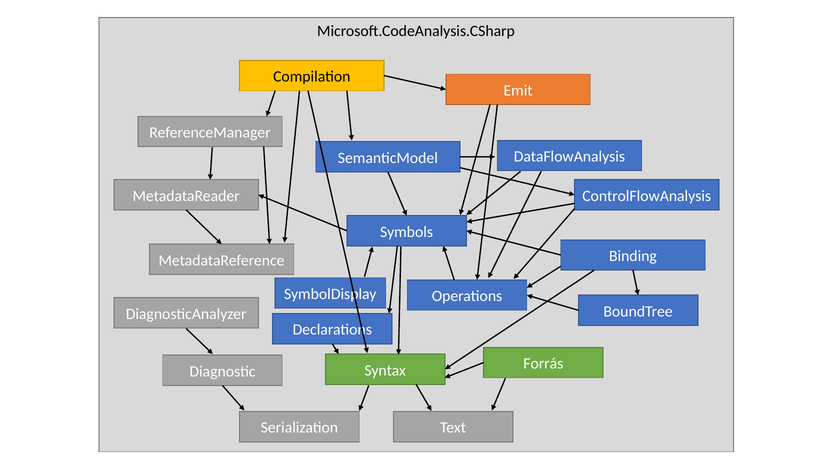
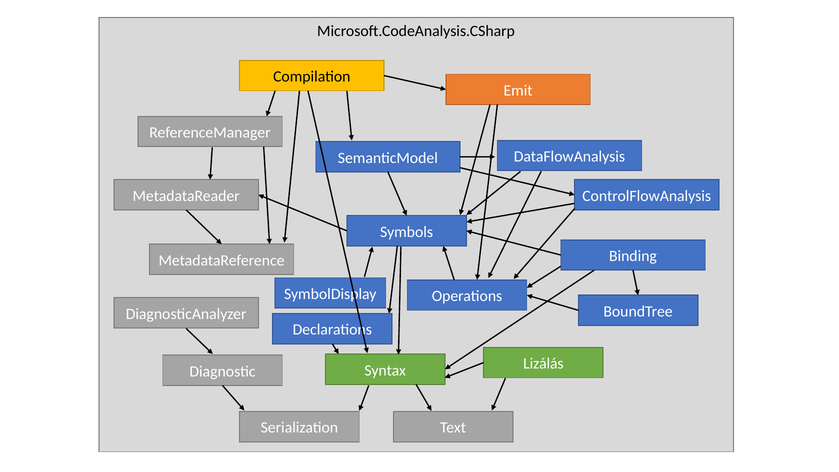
Forrás: Forrás -> Lizálás
